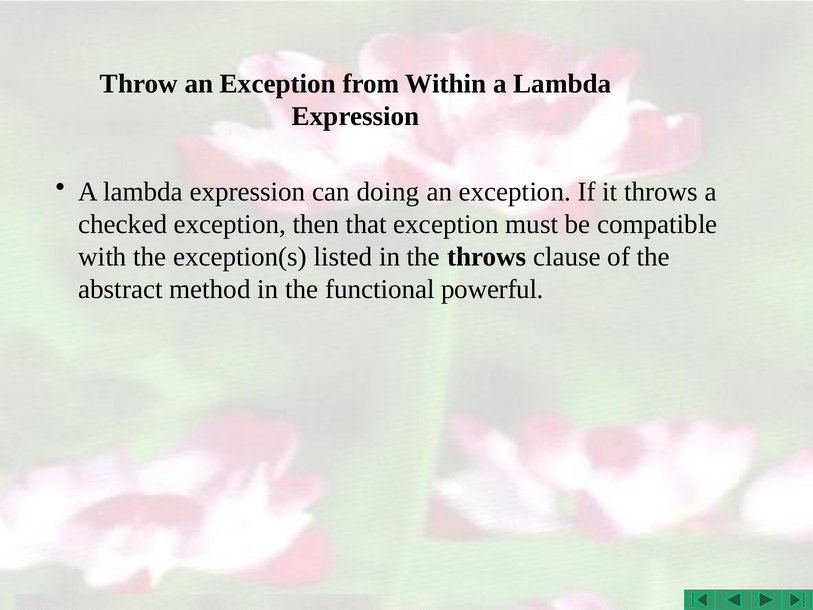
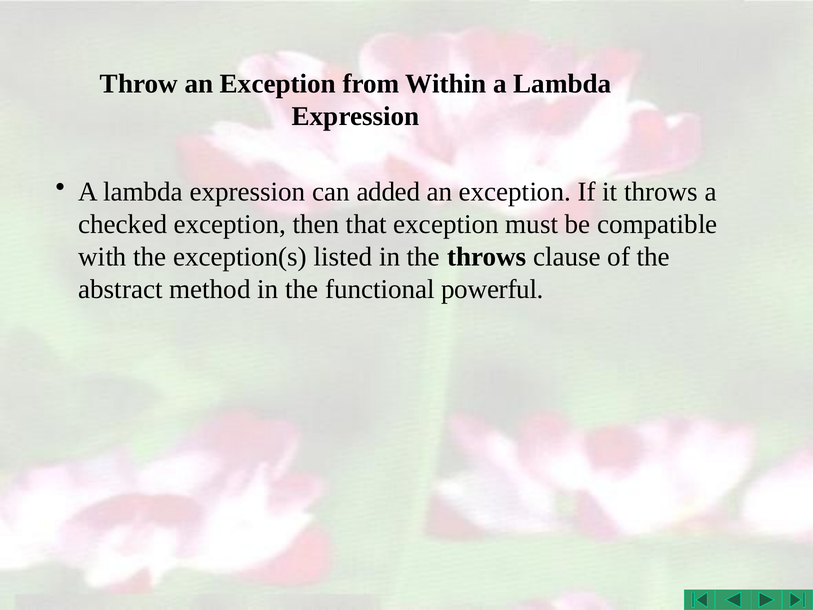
doing: doing -> added
